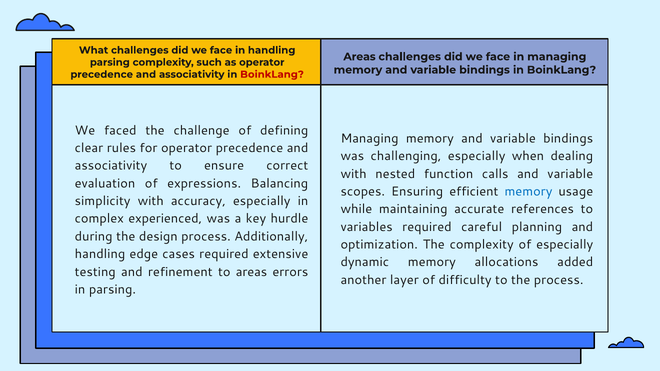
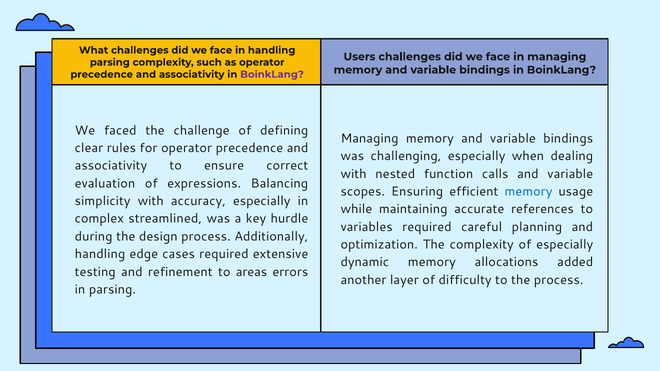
Areas at (359, 57): Areas -> Users
BoinkLang at (272, 74) colour: red -> purple
experienced: experienced -> streamlined
